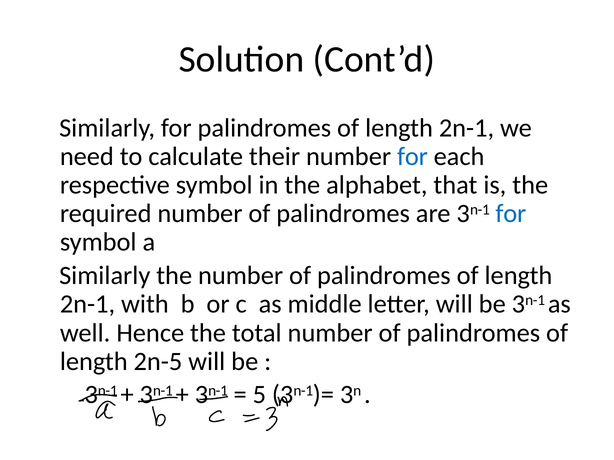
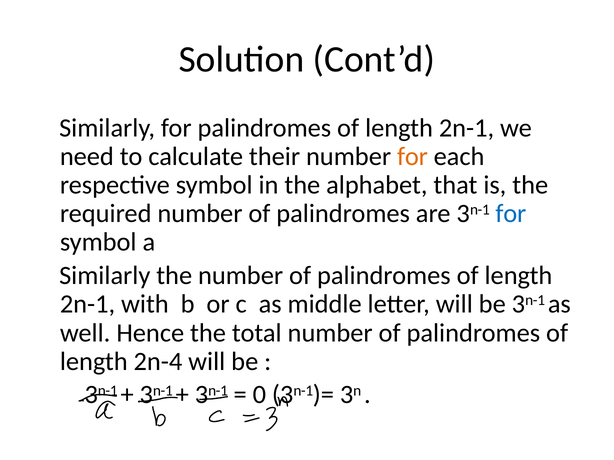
for at (412, 157) colour: blue -> orange
2n-5: 2n-5 -> 2n-4
5: 5 -> 0
